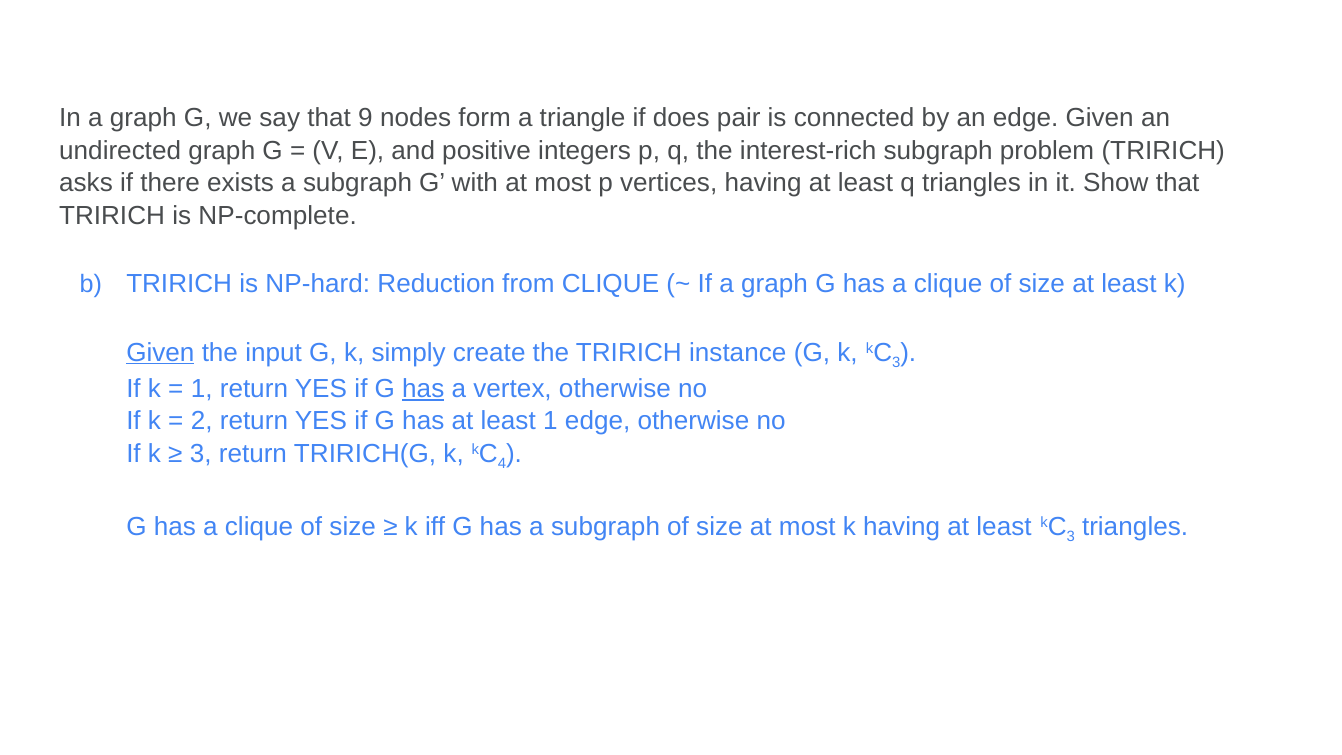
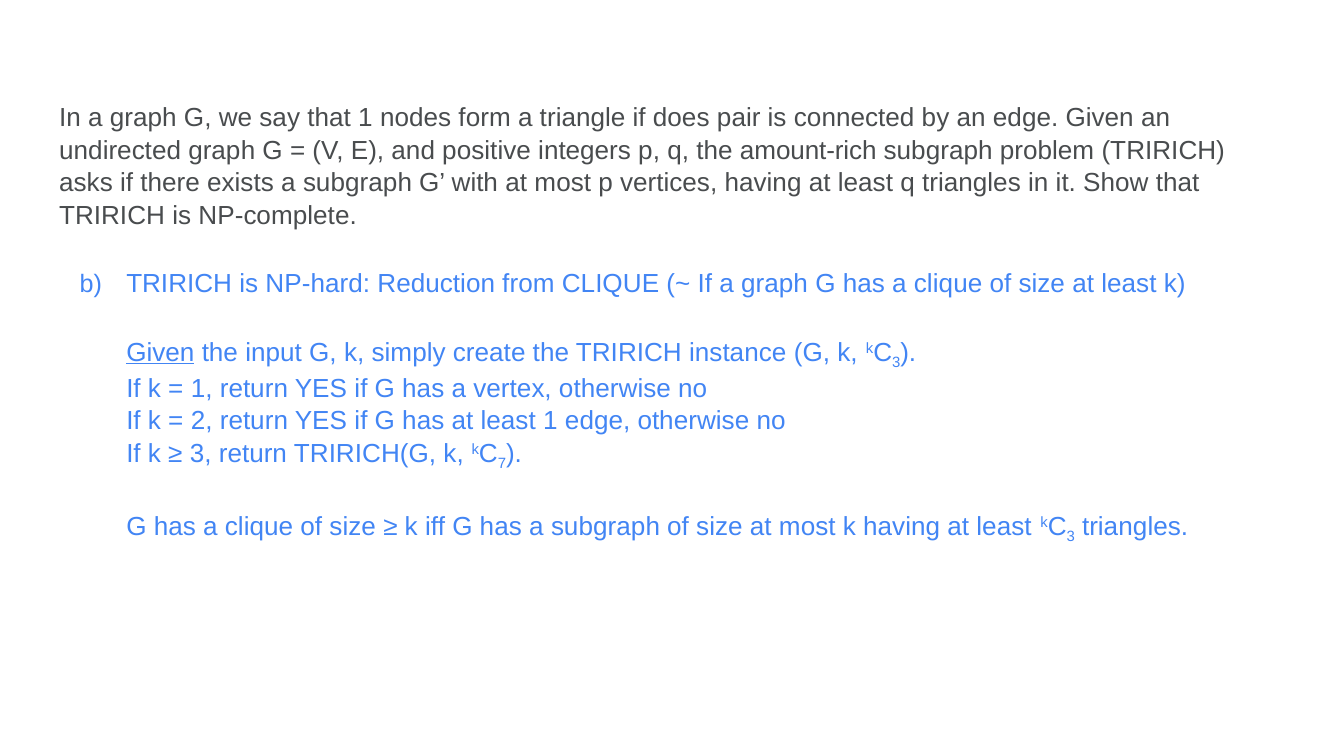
that 9: 9 -> 1
interest-rich: interest-rich -> amount-rich
has at (423, 389) underline: present -> none
4: 4 -> 7
